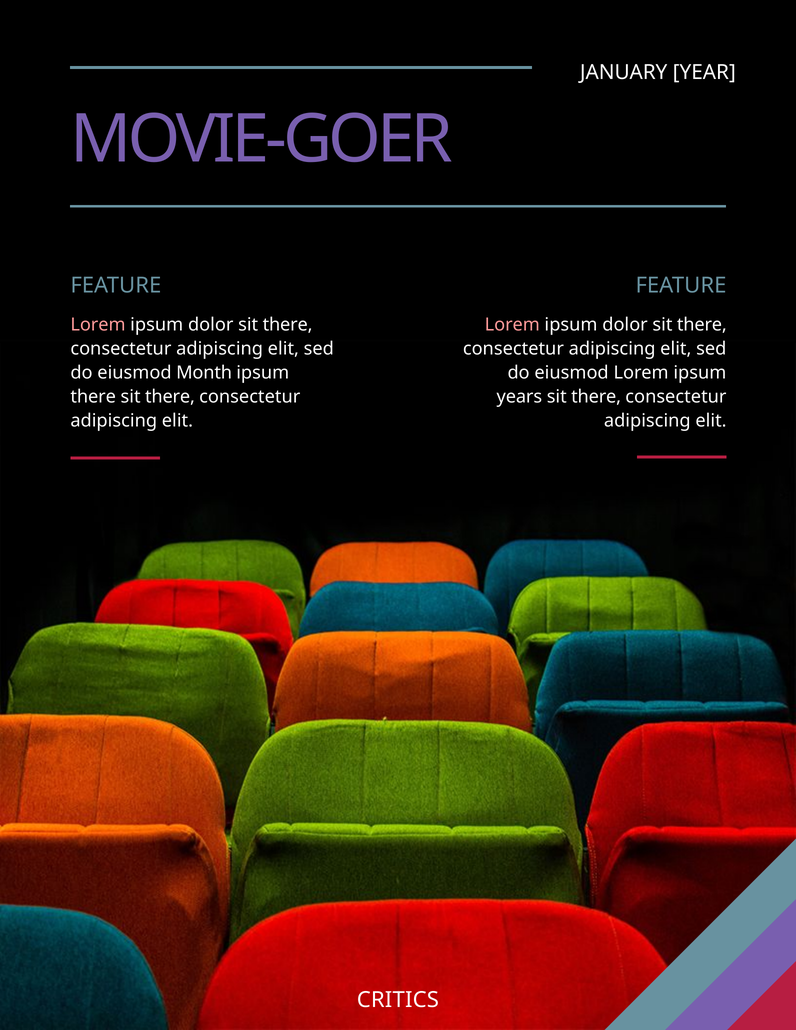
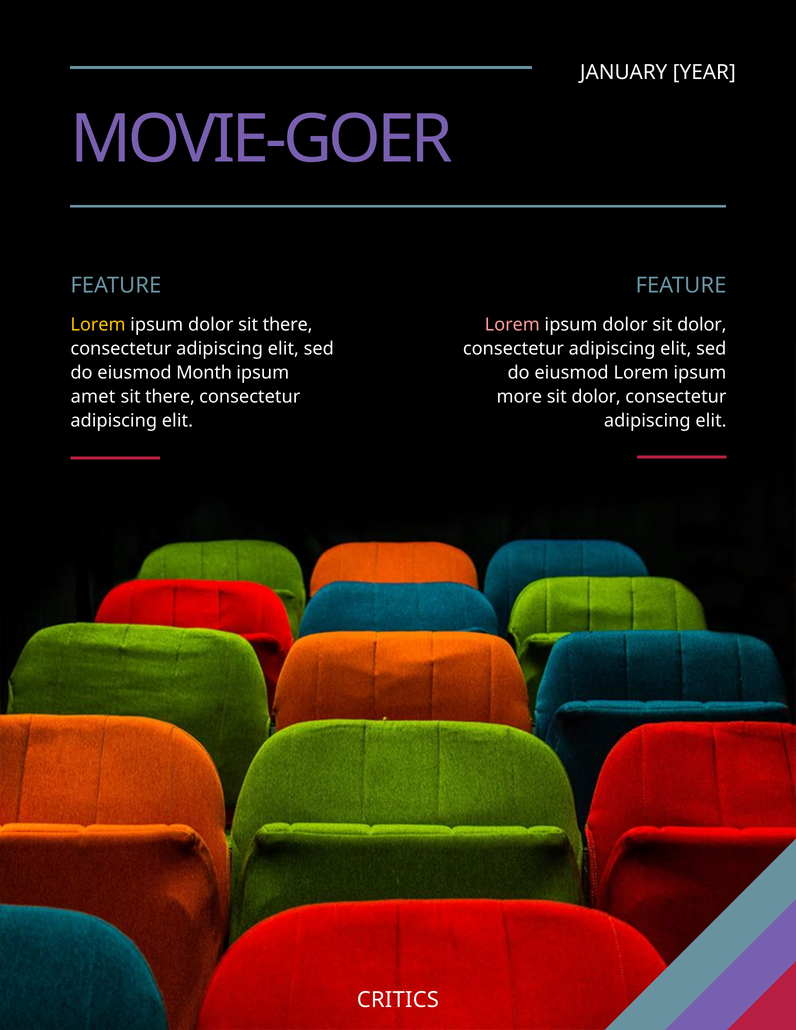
Lorem at (98, 325) colour: pink -> yellow
there at (702, 325): there -> dolor
there at (93, 397): there -> amet
years: years -> more
there at (596, 397): there -> dolor
